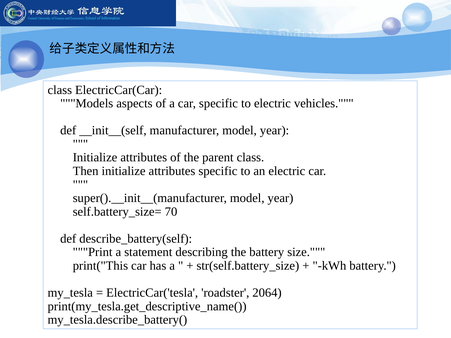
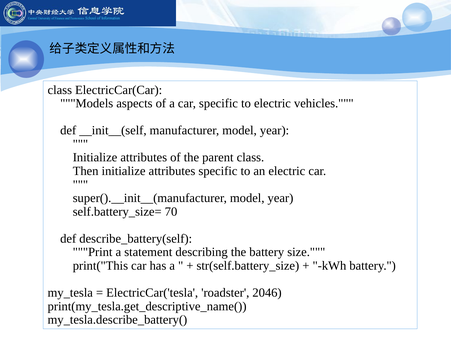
2064: 2064 -> 2046
